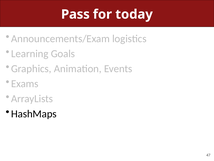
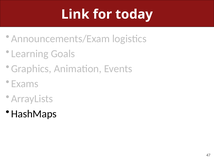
Pass: Pass -> Link
